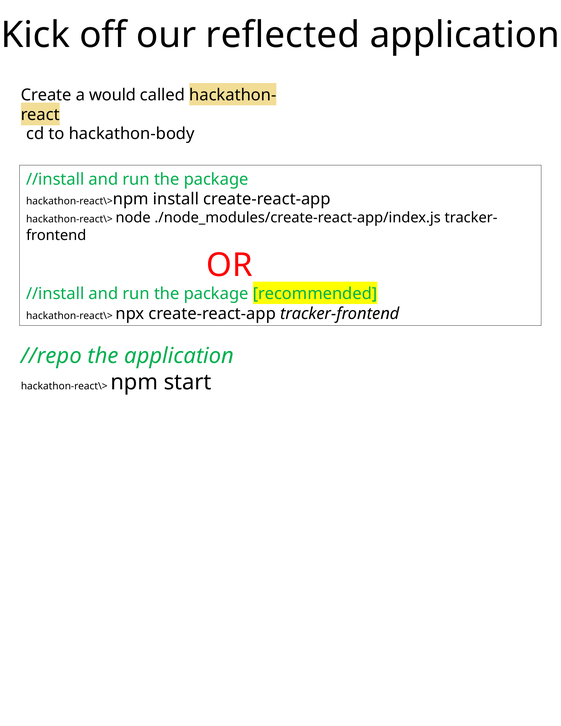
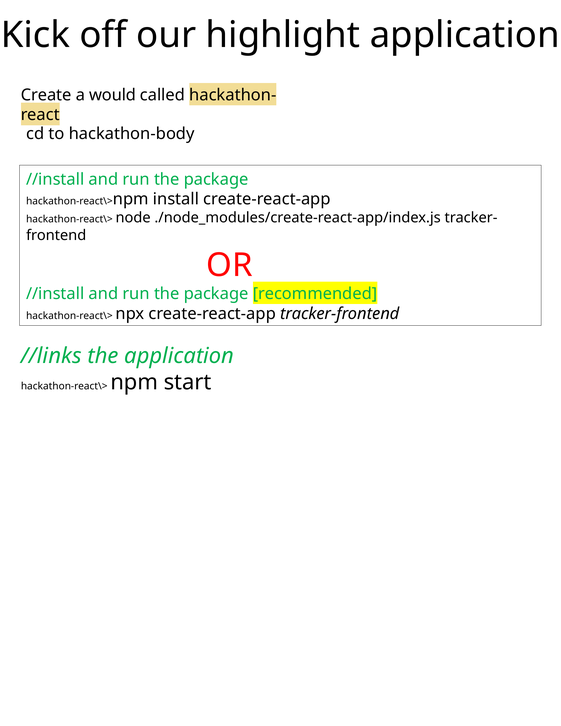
reflected: reflected -> highlight
//repo: //repo -> //links
